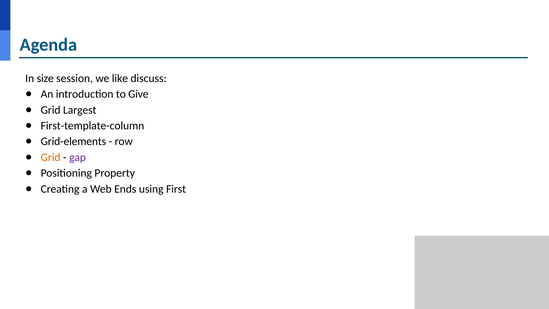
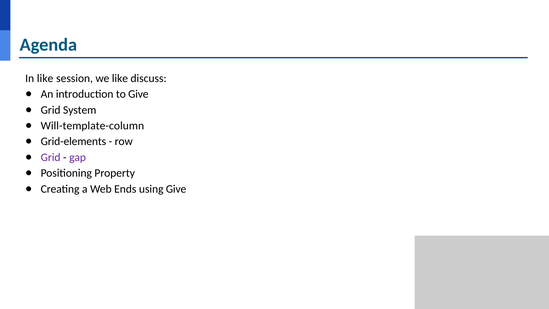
In size: size -> like
Largest: Largest -> System
First-template-column: First-template-column -> Will-template-column
Grid at (51, 157) colour: orange -> purple
using First: First -> Give
